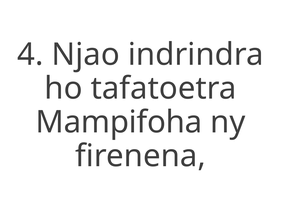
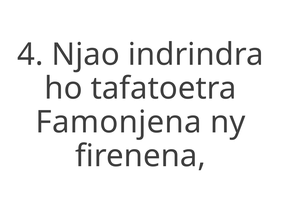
Mampifoha: Mampifoha -> Famonjena
